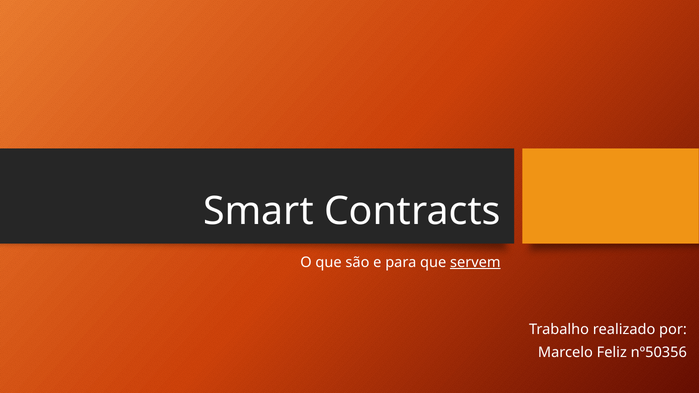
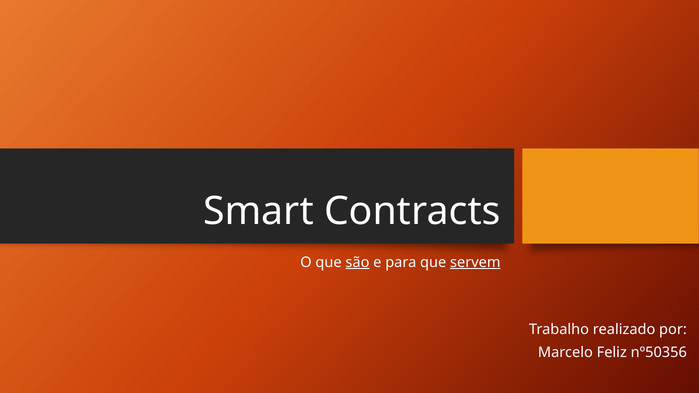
são underline: none -> present
